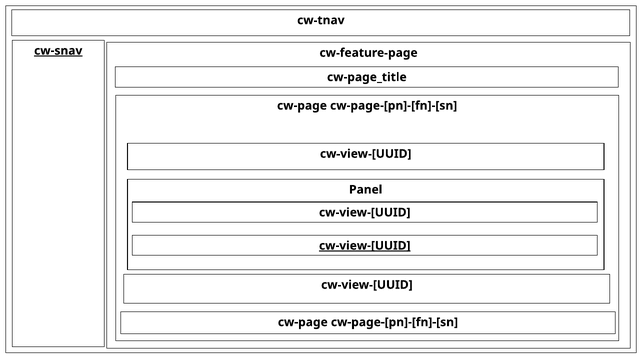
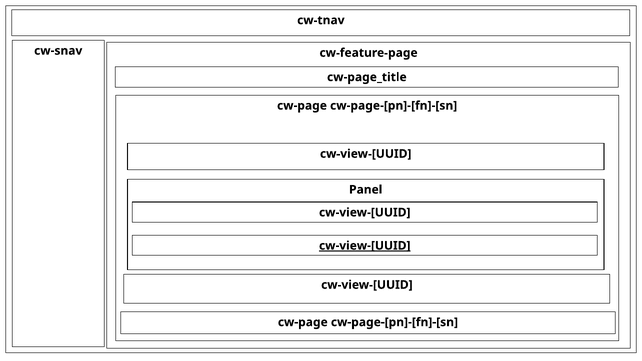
cw-snav underline: present -> none
